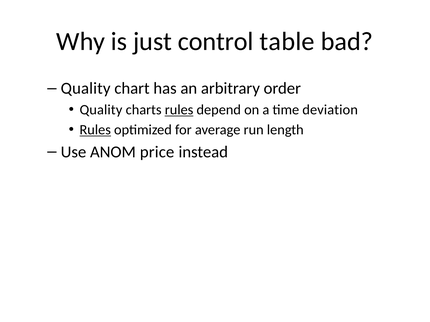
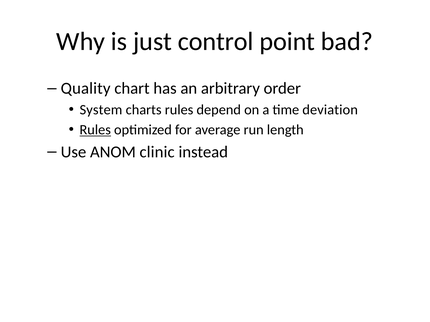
table: table -> point
Quality at (101, 110): Quality -> System
rules at (179, 110) underline: present -> none
price: price -> clinic
